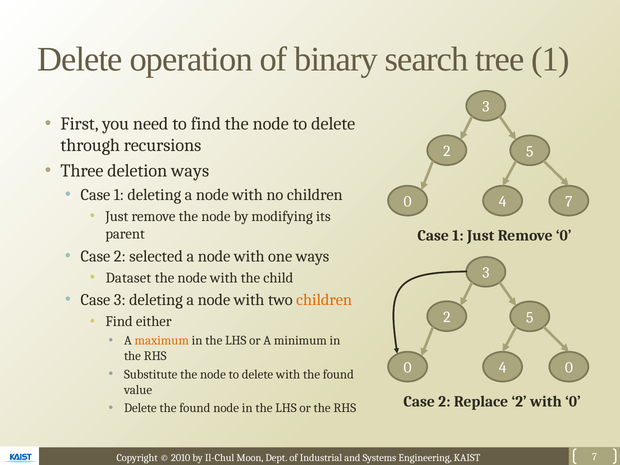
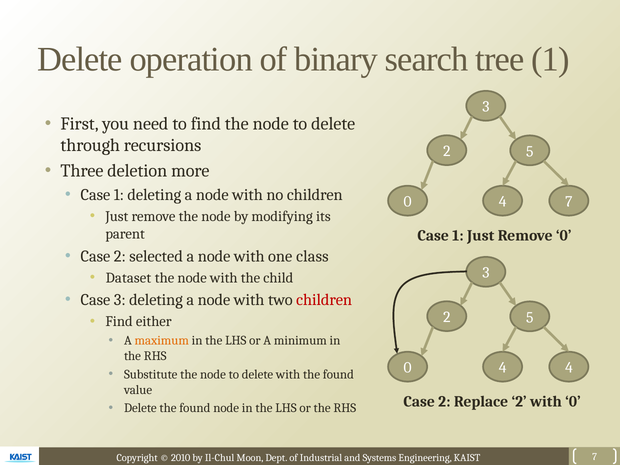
deletion ways: ways -> more
one ways: ways -> class
children at (324, 300) colour: orange -> red
4 0: 0 -> 4
